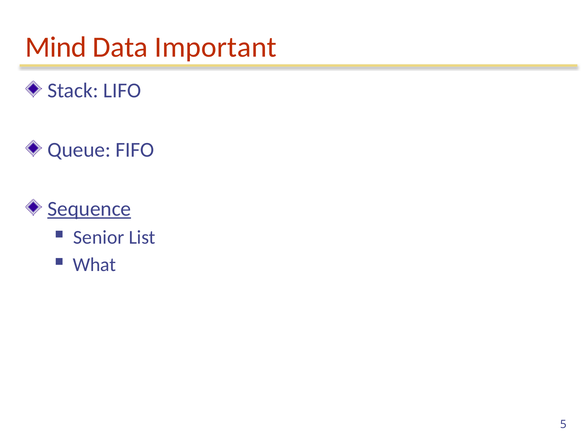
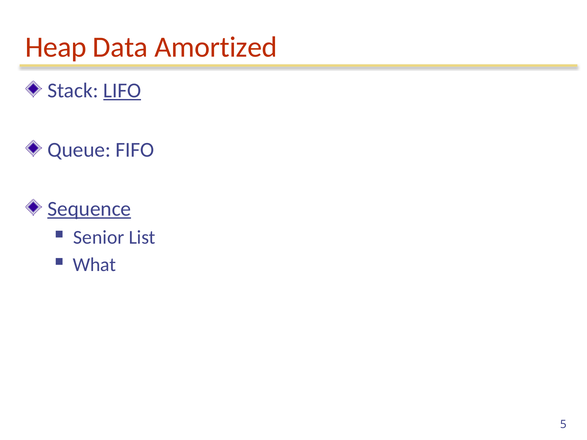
Mind: Mind -> Heap
Important: Important -> Amortized
LIFO underline: none -> present
